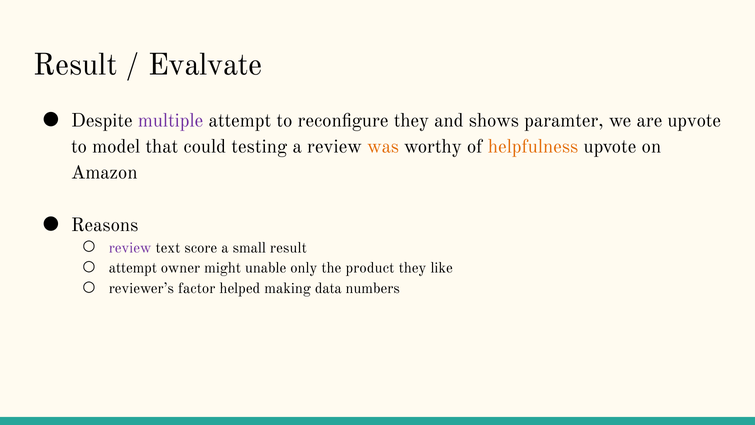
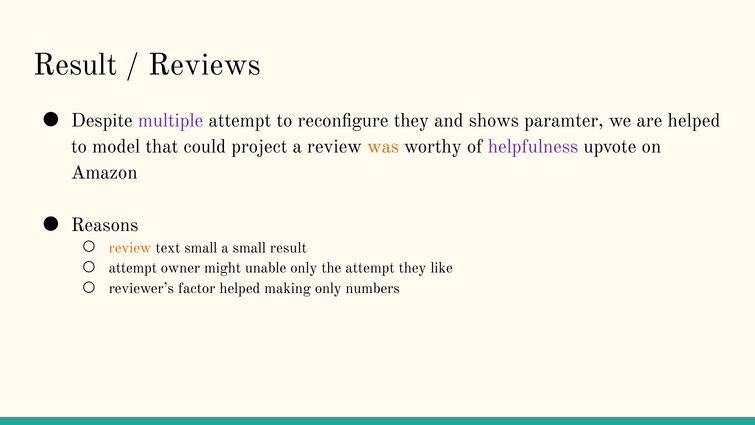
Evalvate: Evalvate -> Reviews
are upvote: upvote -> helped
testing: testing -> project
helpfulness colour: orange -> purple
review at (130, 247) colour: purple -> orange
text score: score -> small
the product: product -> attempt
making data: data -> only
